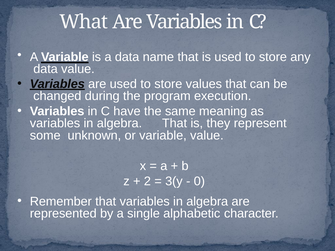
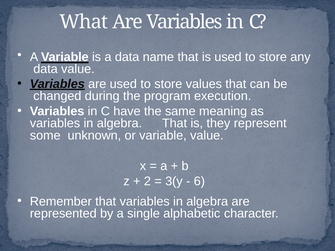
0: 0 -> 6
